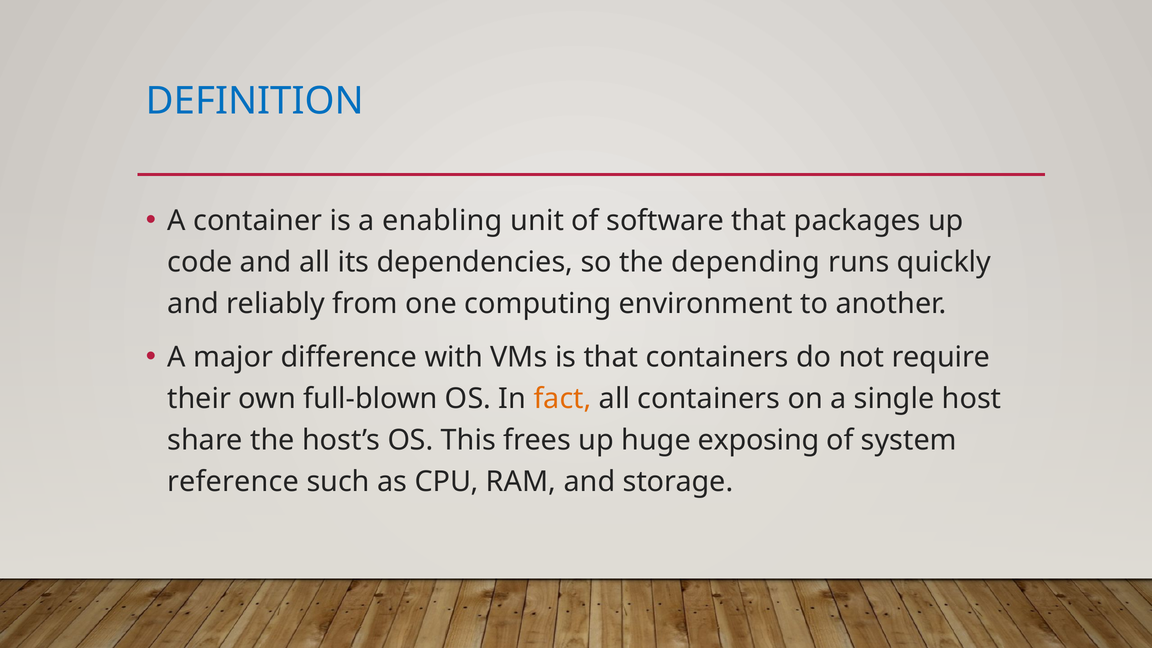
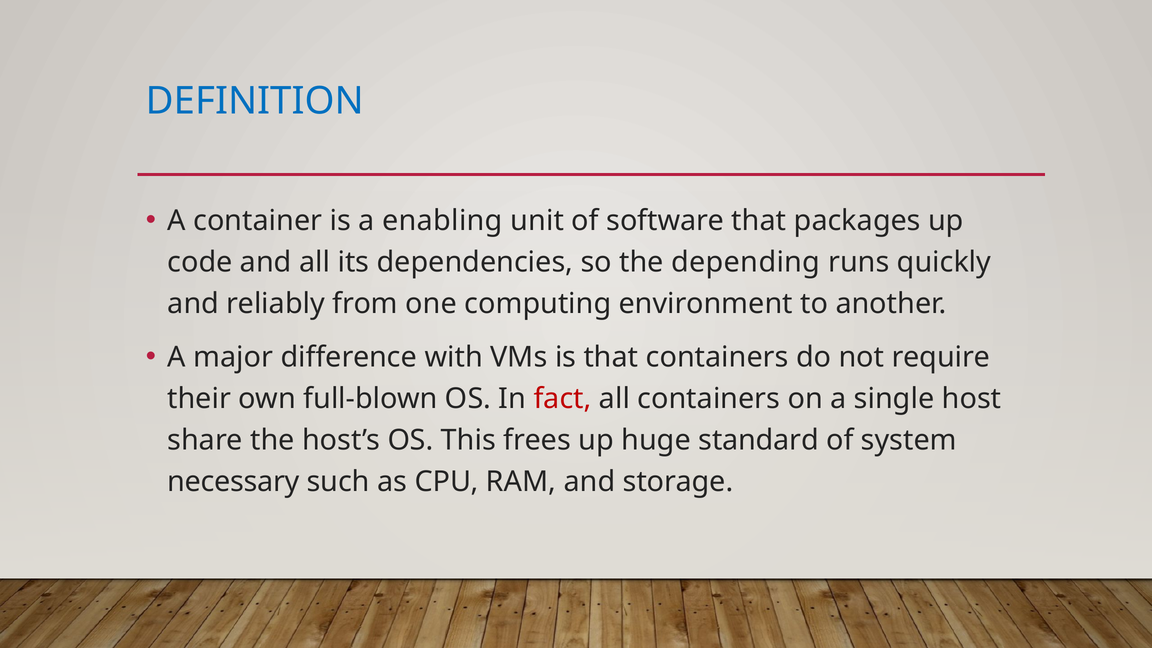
fact colour: orange -> red
exposing: exposing -> standard
reference: reference -> necessary
